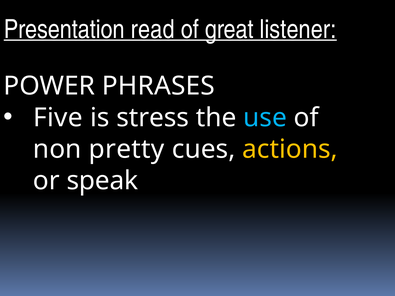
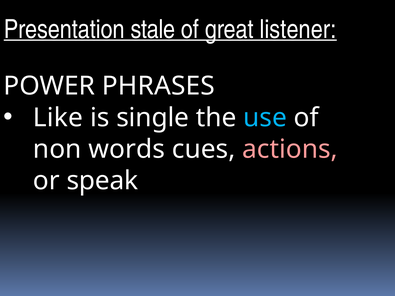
read: read -> stale
Five: Five -> Like
stress: stress -> single
pretty: pretty -> words
actions colour: yellow -> pink
